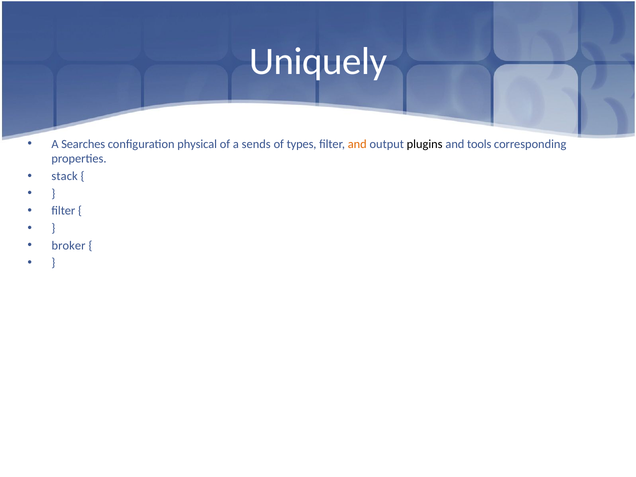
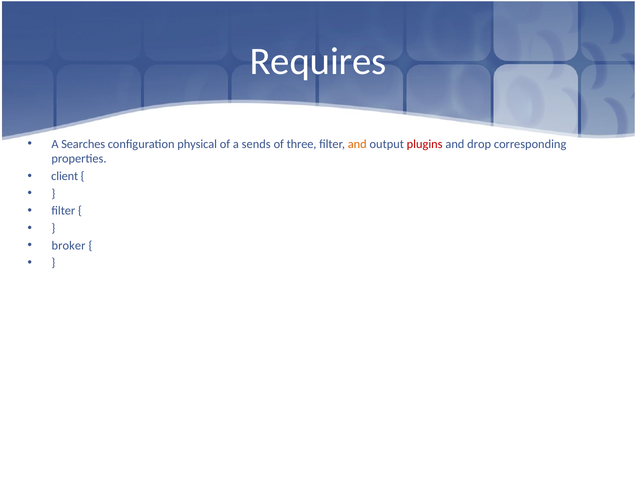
Uniquely: Uniquely -> Requires
types: types -> three
plugins colour: black -> red
tools: tools -> drop
stack: stack -> client
